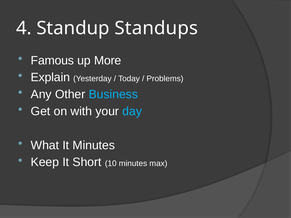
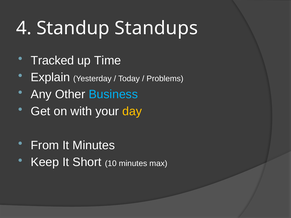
Famous: Famous -> Tracked
More: More -> Time
day colour: light blue -> yellow
What: What -> From
